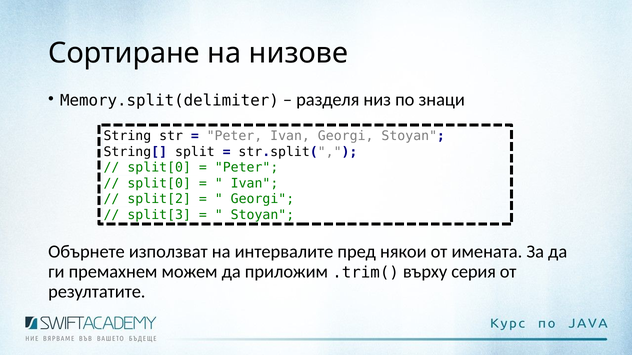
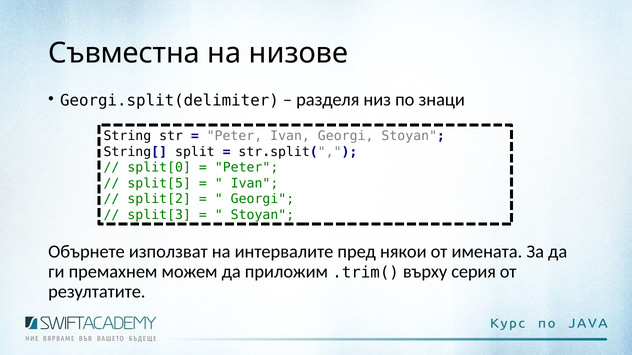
Сортиране: Сортиране -> Съвместна
Memory.split(delimiter: Memory.split(delimiter -> Georgi.split(delimiter
split[0 at (159, 184): split[0 -> split[5
